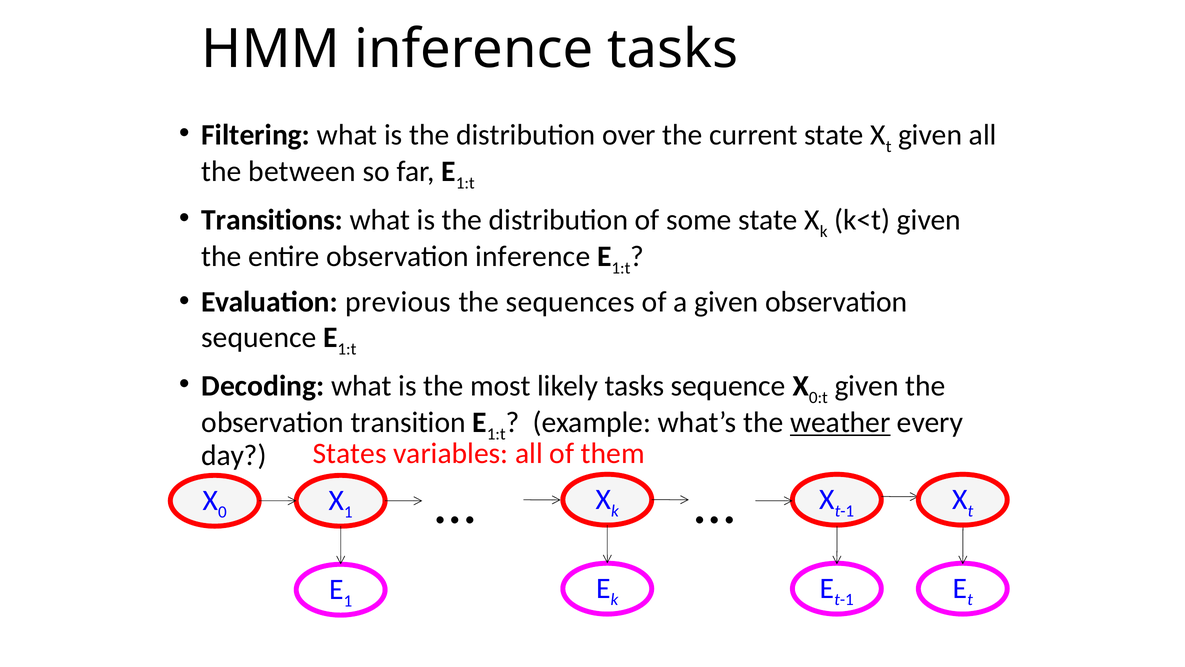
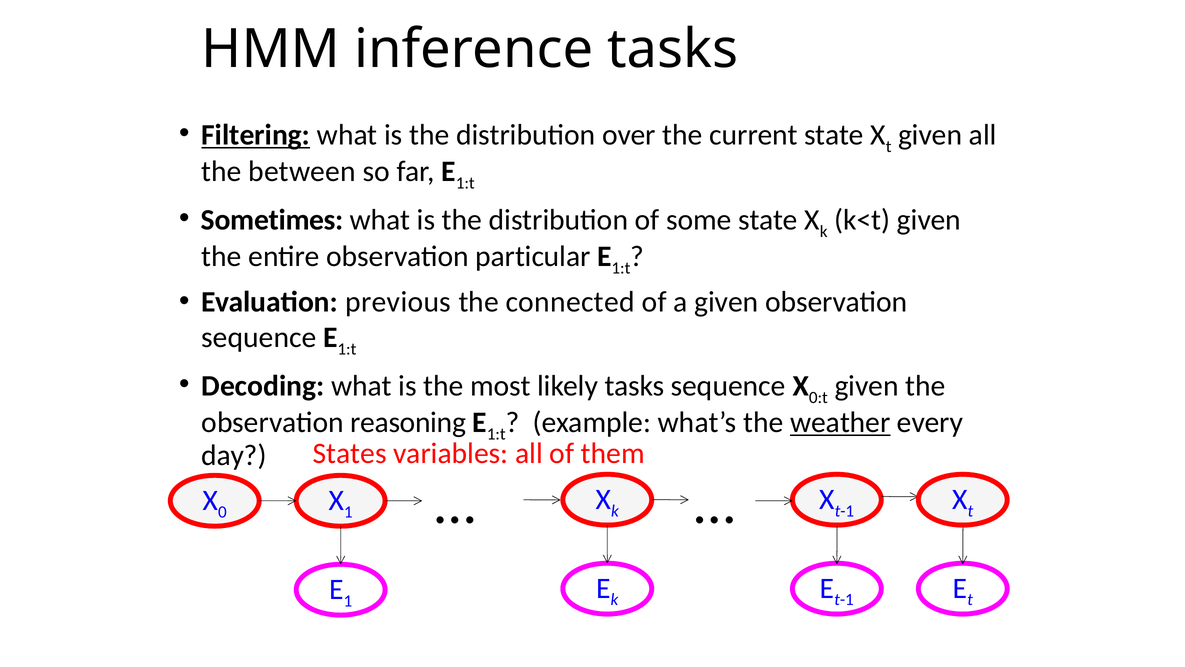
Filtering underline: none -> present
Transitions: Transitions -> Sometimes
observation inference: inference -> particular
sequences: sequences -> connected
transition: transition -> reasoning
